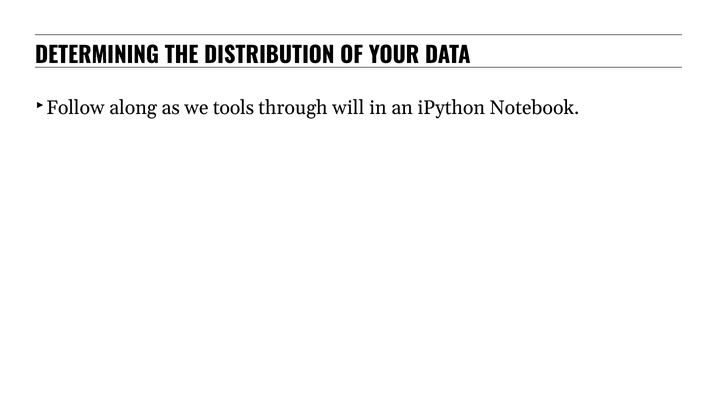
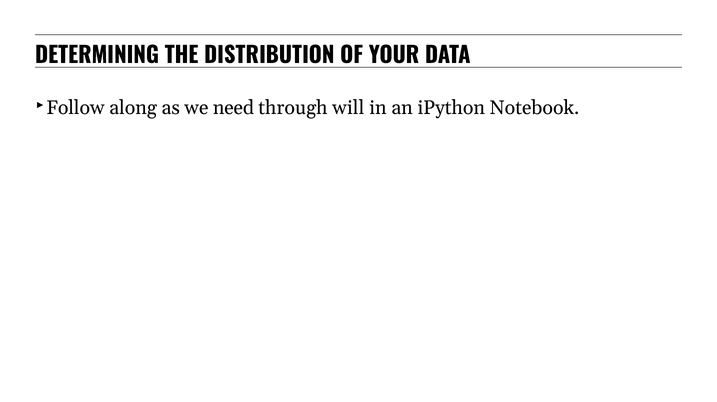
tools: tools -> need
